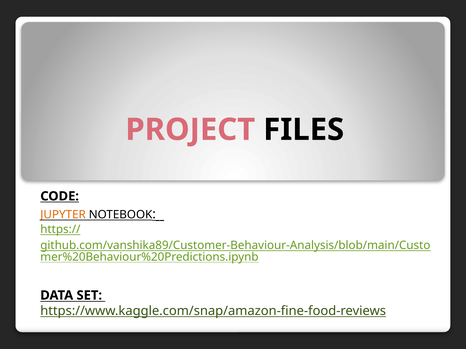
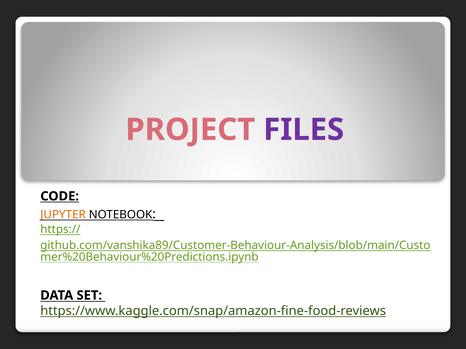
FILES colour: black -> purple
